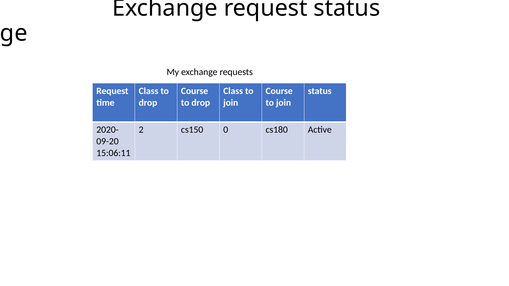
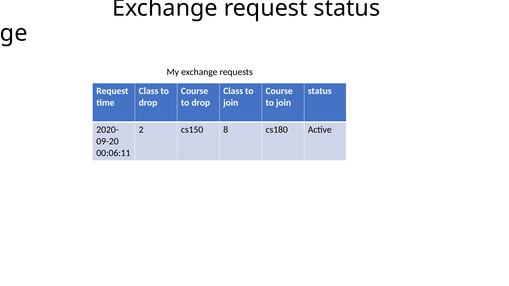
0: 0 -> 8
15:06:11: 15:06:11 -> 00:06:11
